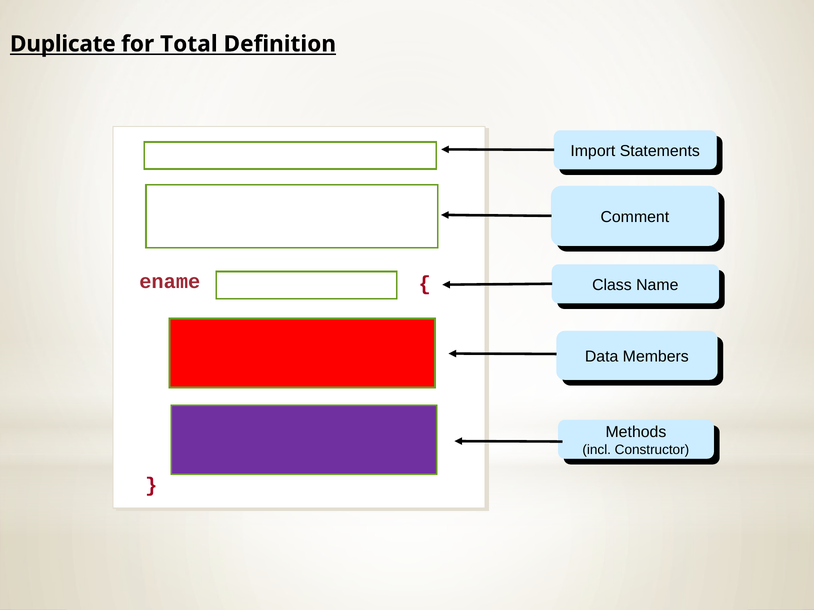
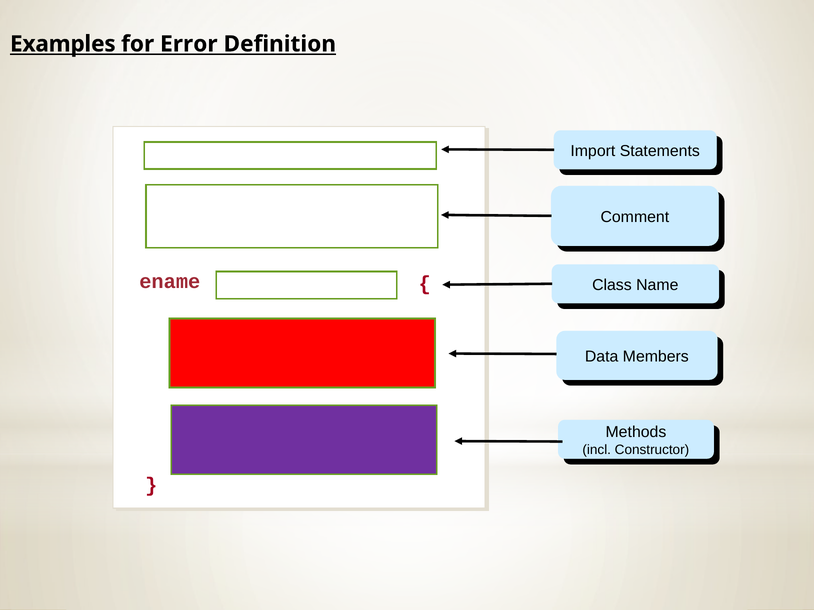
Duplicate: Duplicate -> Examples
Total: Total -> Error
